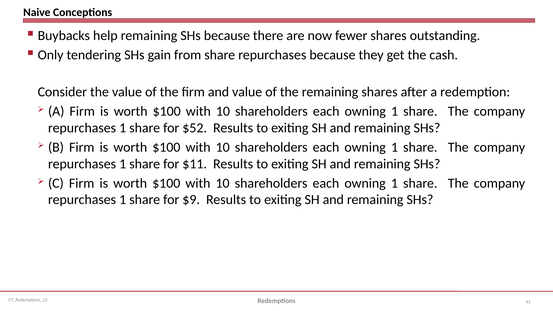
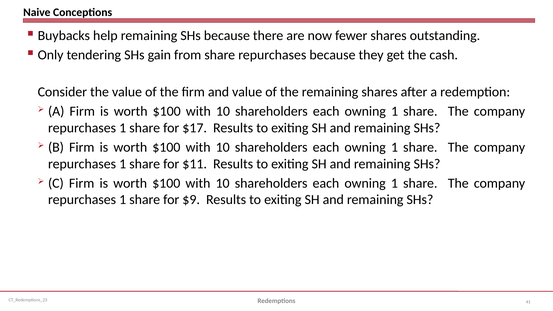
$52: $52 -> $17
